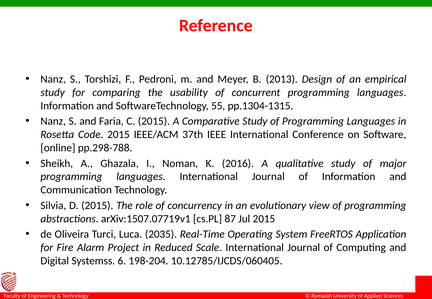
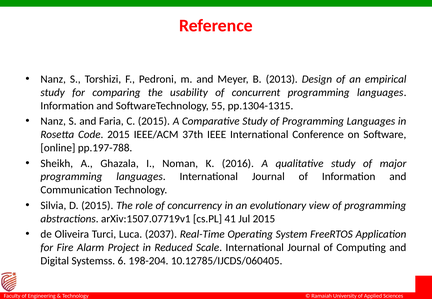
pp.298-788: pp.298-788 -> pp.197-788
87: 87 -> 41
2035: 2035 -> 2037
